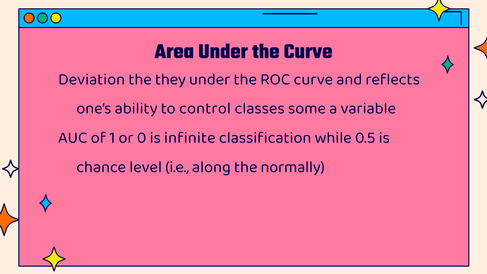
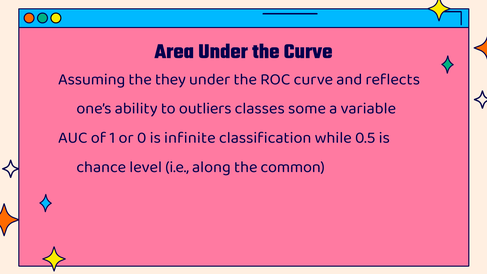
Deviation: Deviation -> Assuming
control: control -> outliers
normally: normally -> common
